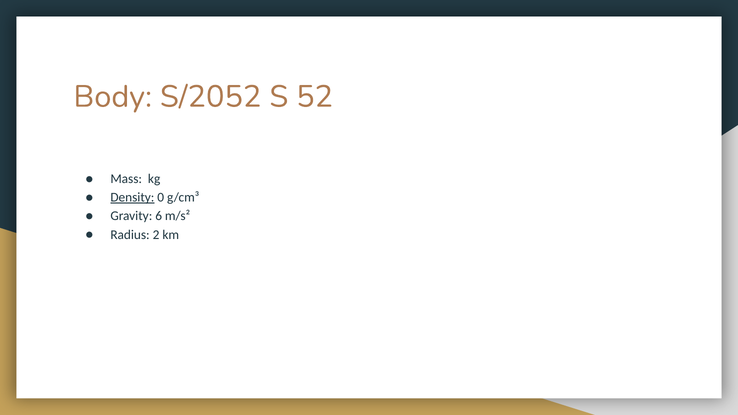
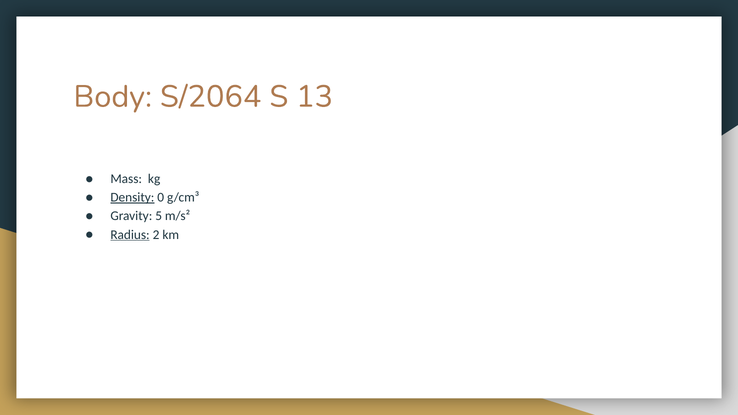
S/2052: S/2052 -> S/2064
52: 52 -> 13
6: 6 -> 5
Radius underline: none -> present
